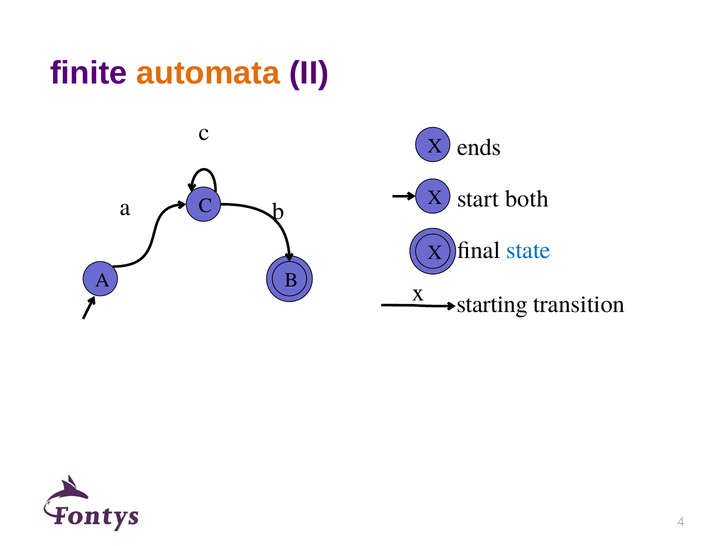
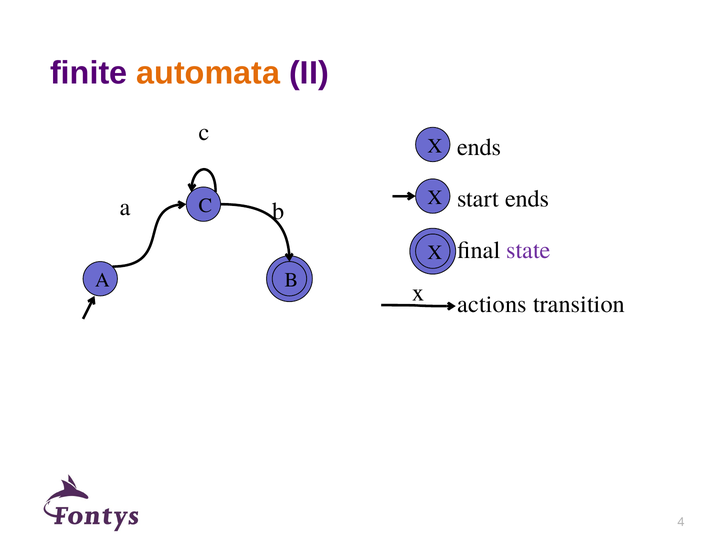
start both: both -> ends
state colour: blue -> purple
starting: starting -> actions
